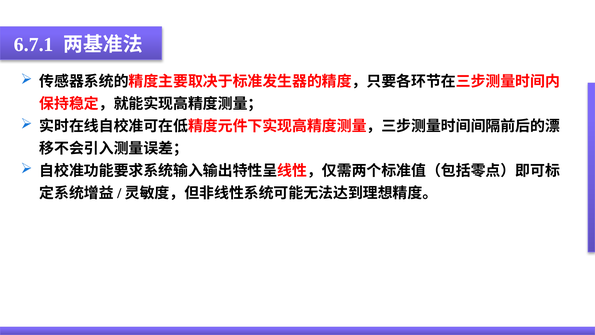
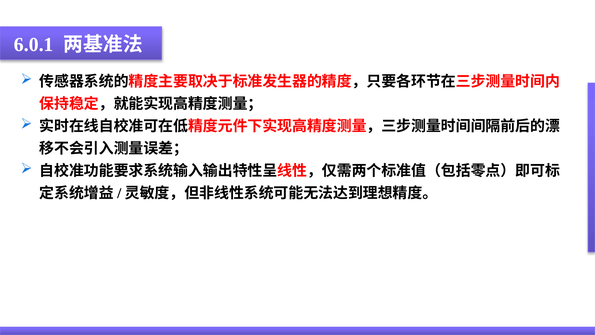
6.7.1: 6.7.1 -> 6.0.1
